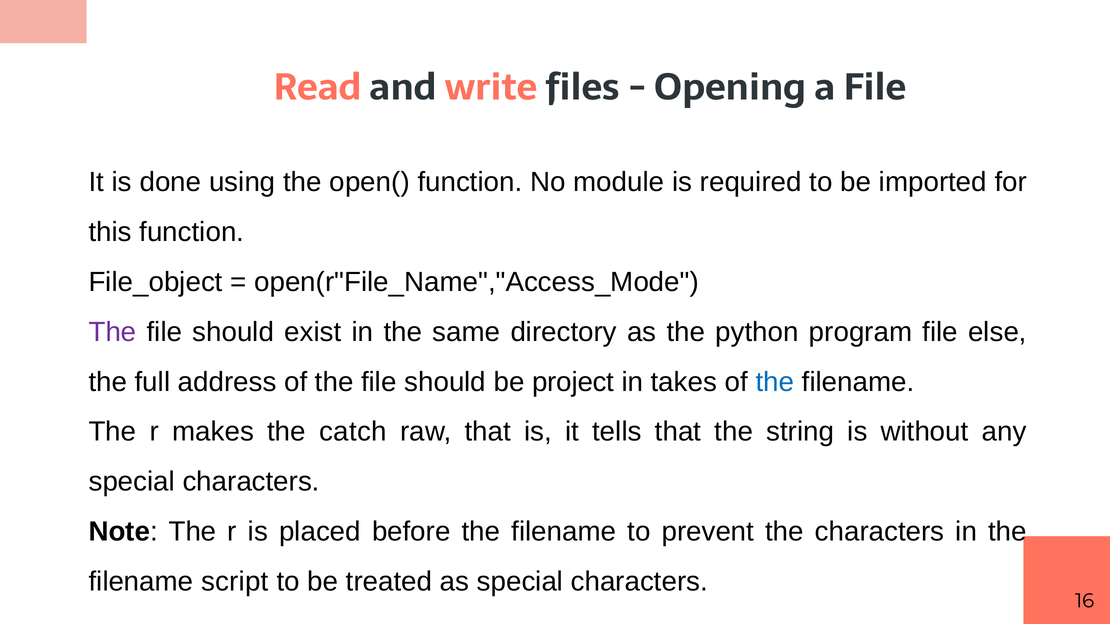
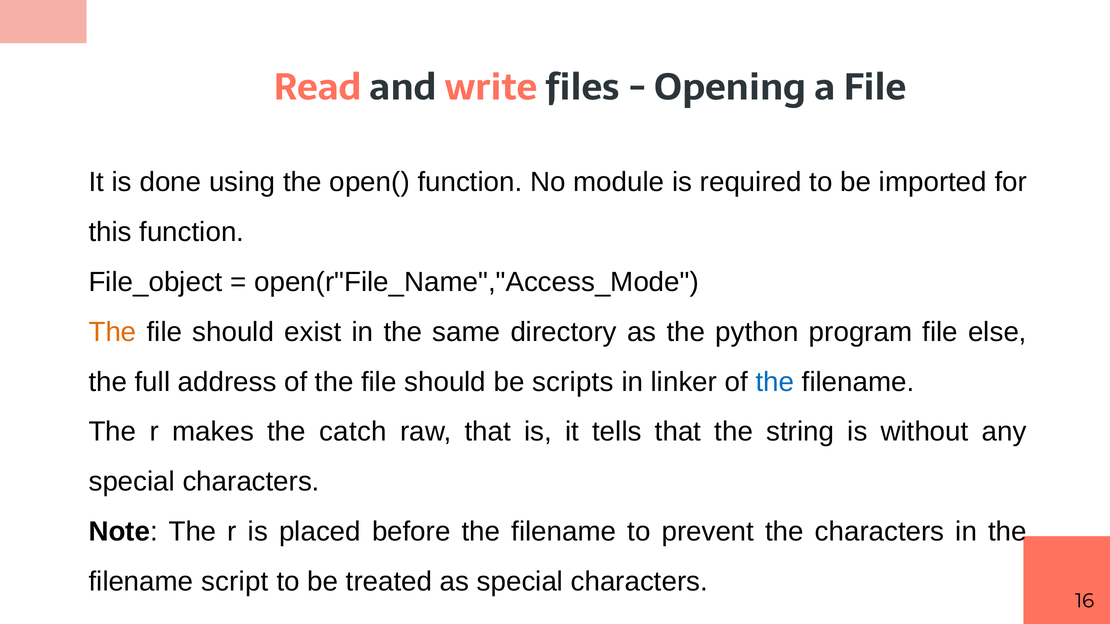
The at (113, 332) colour: purple -> orange
project: project -> scripts
takes: takes -> linker
